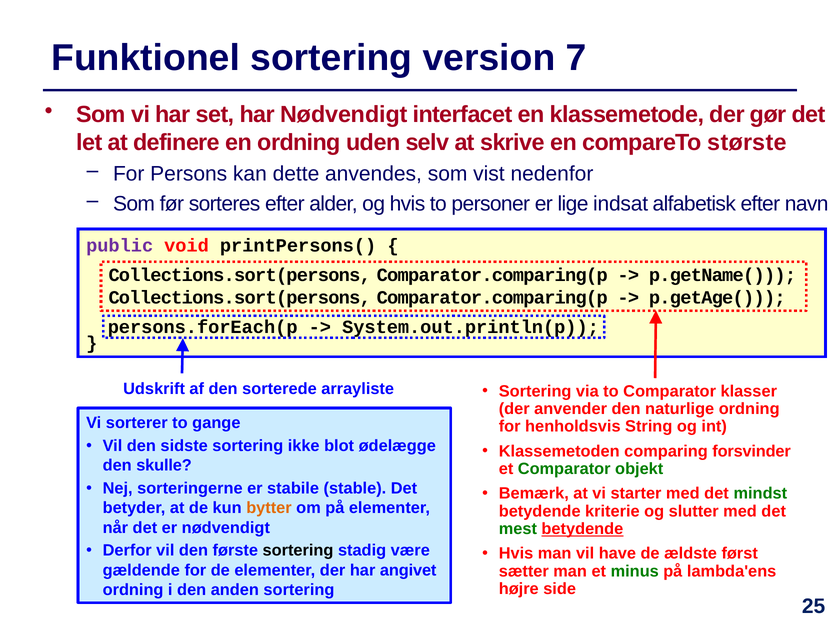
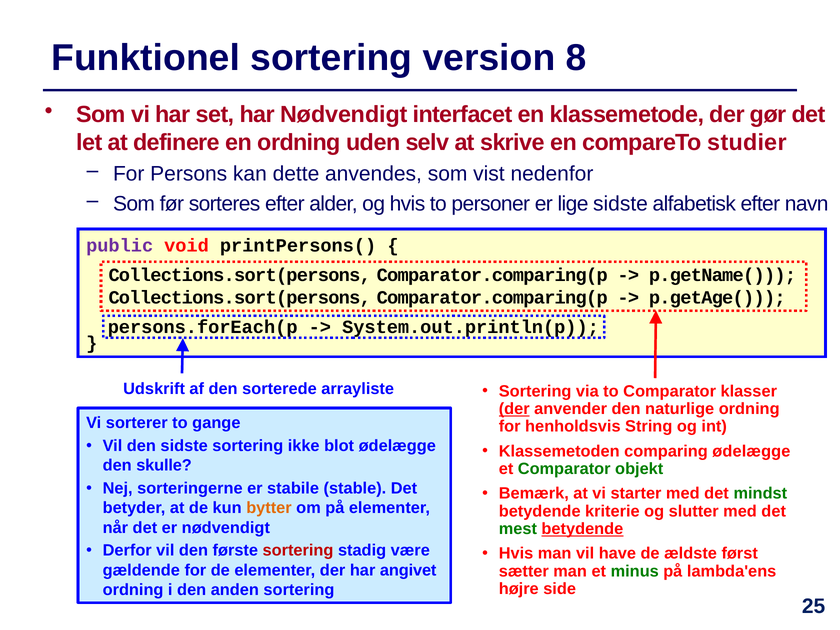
7: 7 -> 8
største: største -> studier
lige indsat: indsat -> sidste
der at (514, 409) underline: none -> present
comparing forsvinder: forsvinder -> ødelægge
sortering at (298, 551) colour: black -> red
